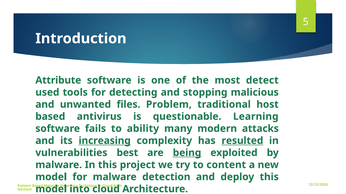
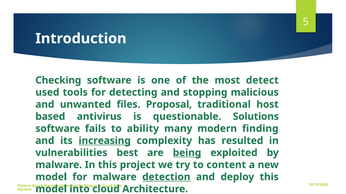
Attribute: Attribute -> Checking
Problem: Problem -> Proposal
Learning: Learning -> Solutions
attacks: attacks -> finding
resulted underline: present -> none
detection at (166, 177) underline: none -> present
